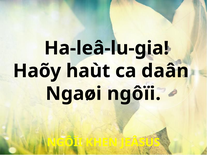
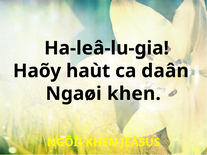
Ngaøi ngôïi: ngôïi -> khen
